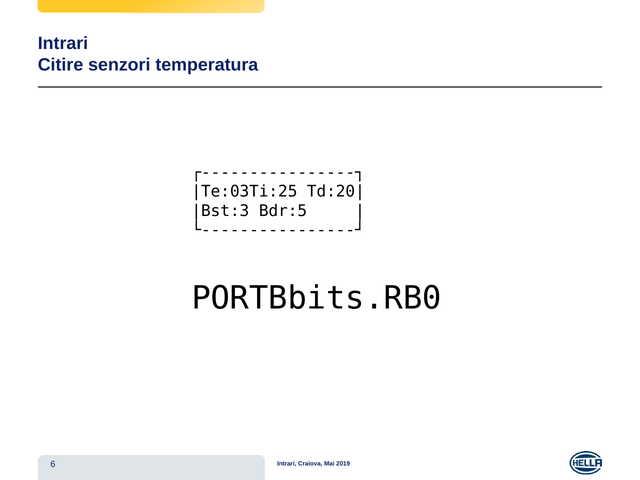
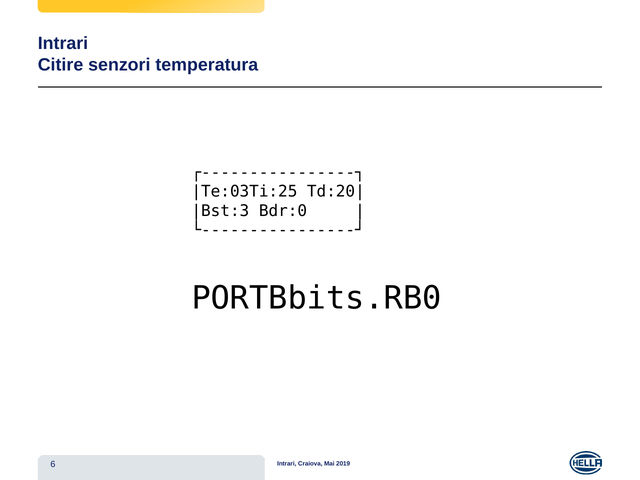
Bdr:5: Bdr:5 -> Bdr:0
